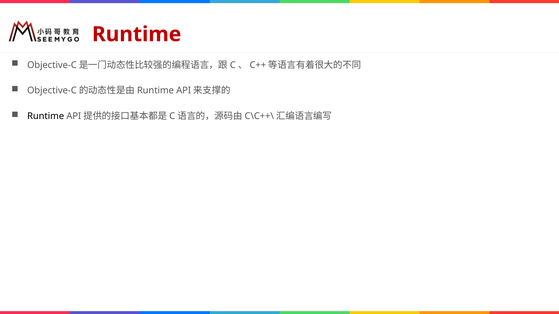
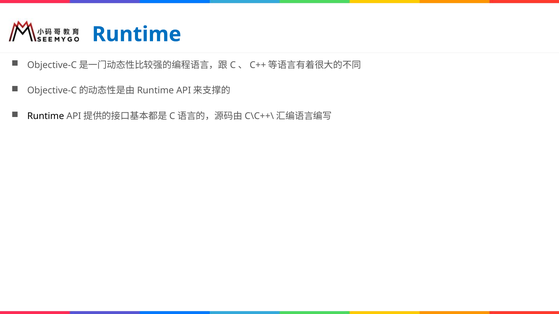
Runtime at (137, 34) colour: red -> blue
